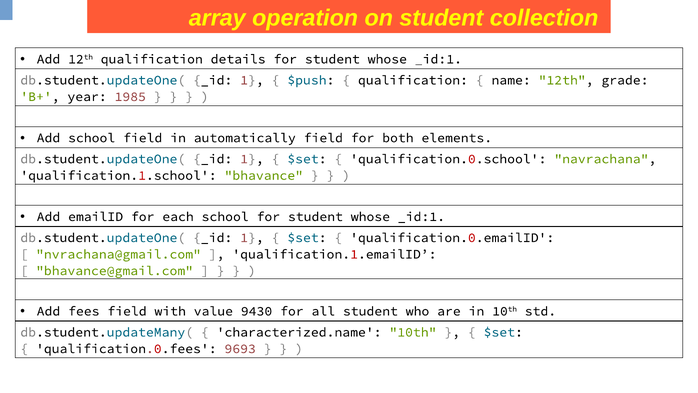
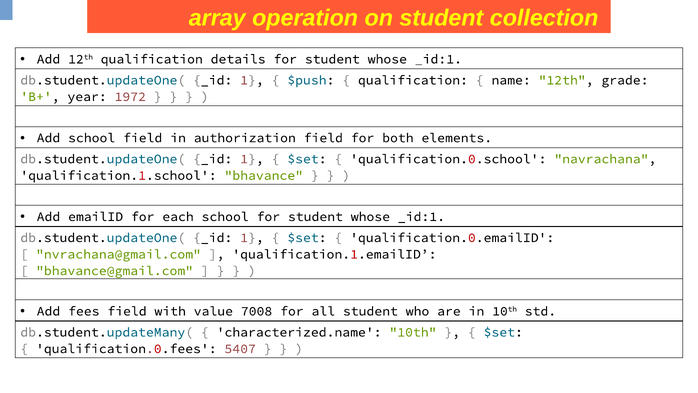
1985: 1985 -> 1972
automatically: automatically -> authorization
9430: 9430 -> 7008
9693: 9693 -> 5407
